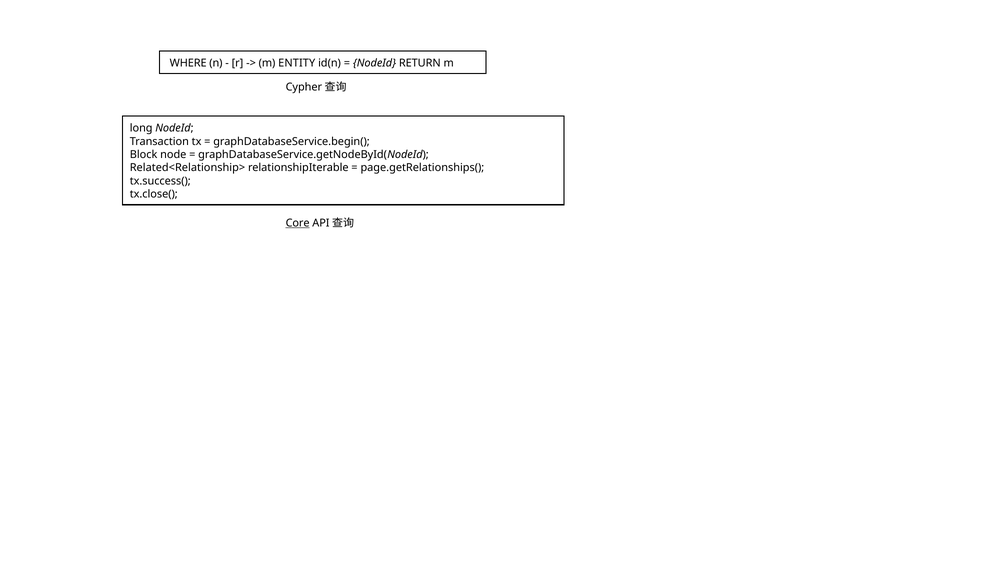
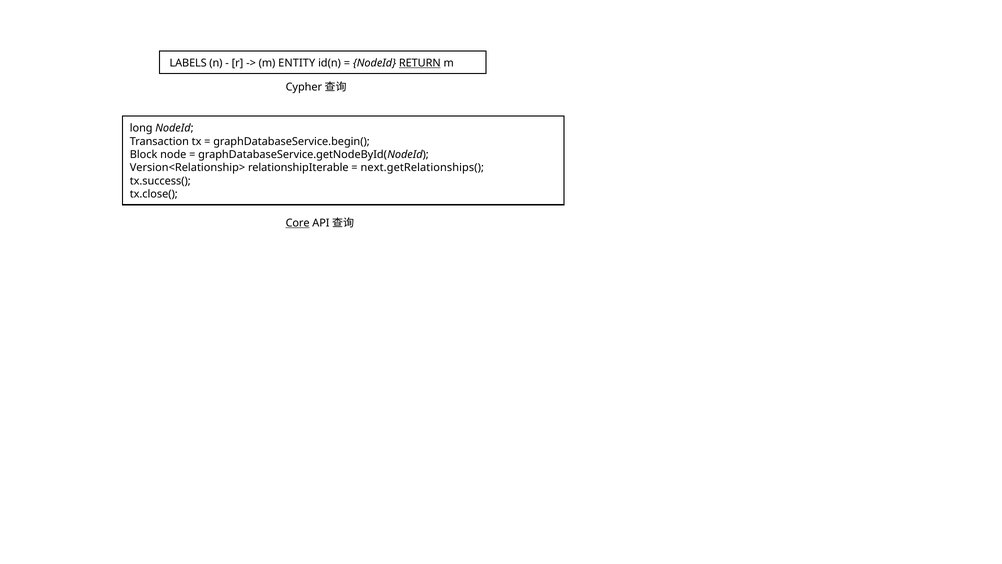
WHERE: WHERE -> LABELS
RETURN underline: none -> present
Related<Relationship>: Related<Relationship> -> Version<Relationship>
page.getRelationships(: page.getRelationships( -> next.getRelationships(
